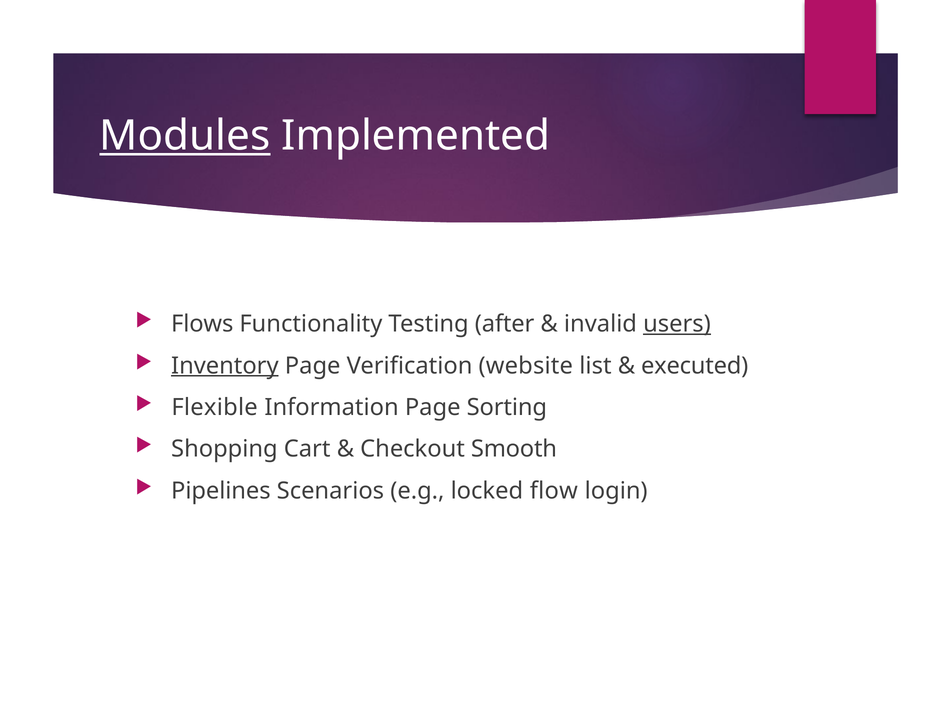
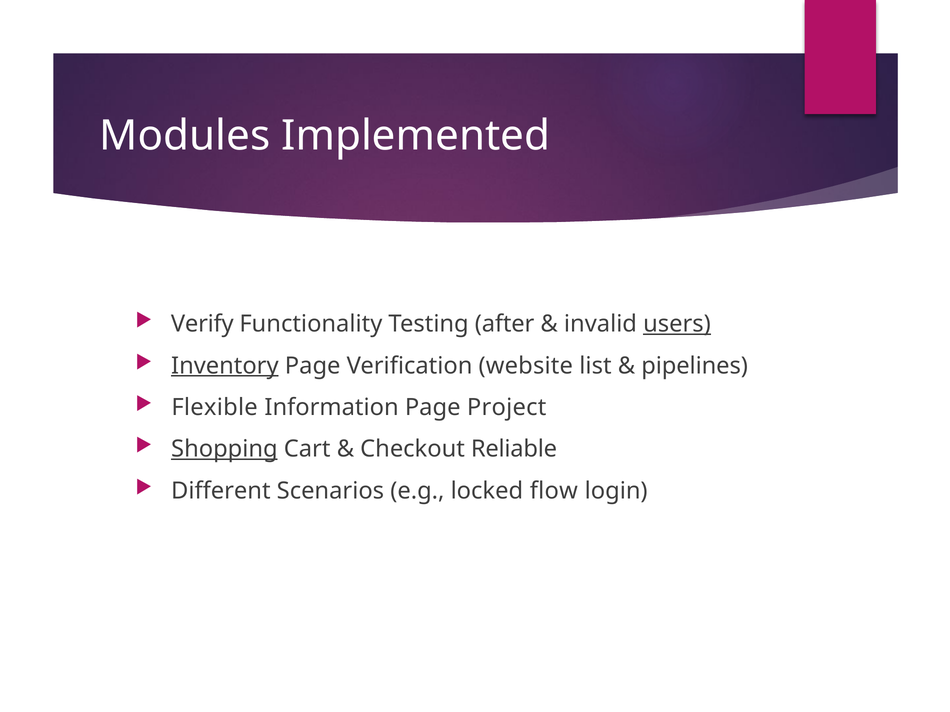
Modules underline: present -> none
Flows: Flows -> Verify
executed: executed -> pipelines
Sorting: Sorting -> Project
Shopping underline: none -> present
Smooth: Smooth -> Reliable
Pipelines: Pipelines -> Different
